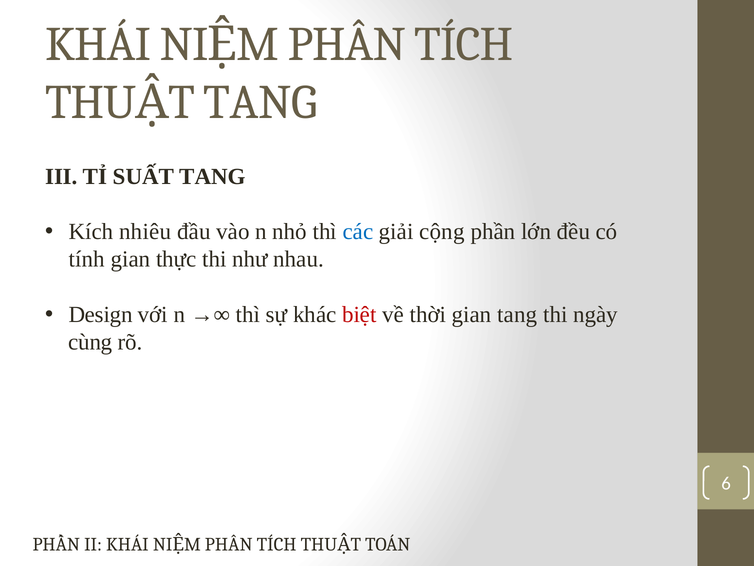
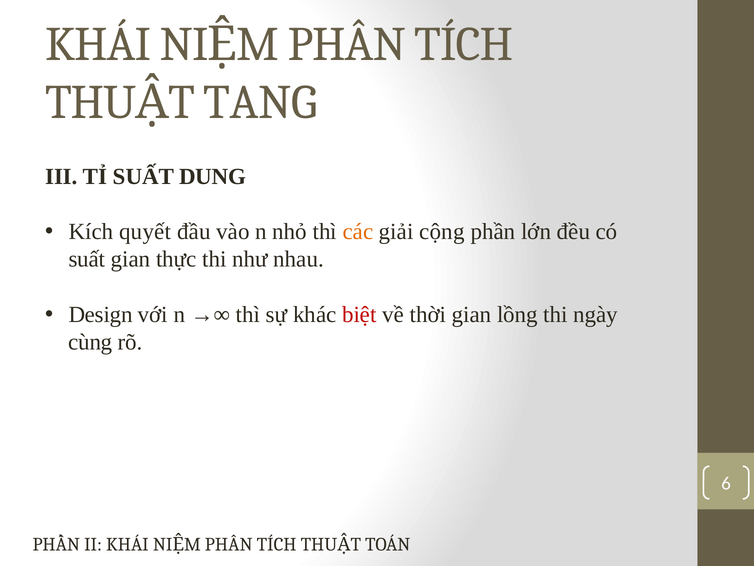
SUẤT TANG: TANG -> DUNG
nhiêu: nhiêu -> quyết
các colour: blue -> orange
tính at (87, 259): tính -> suất
gian tang: tang -> lồng
